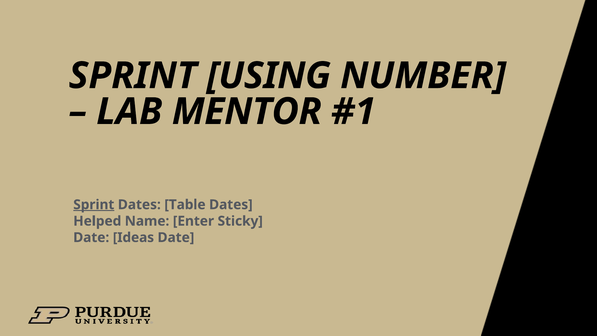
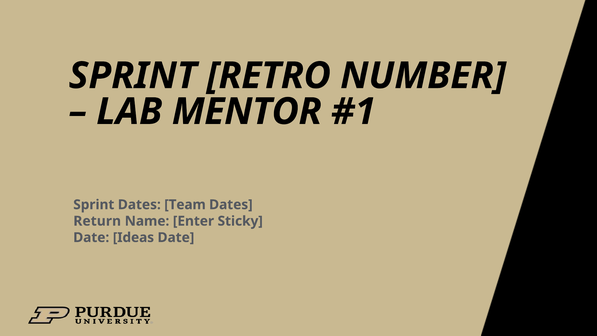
USING: USING -> RETRO
Sprint at (94, 205) underline: present -> none
Table: Table -> Team
Helped: Helped -> Return
